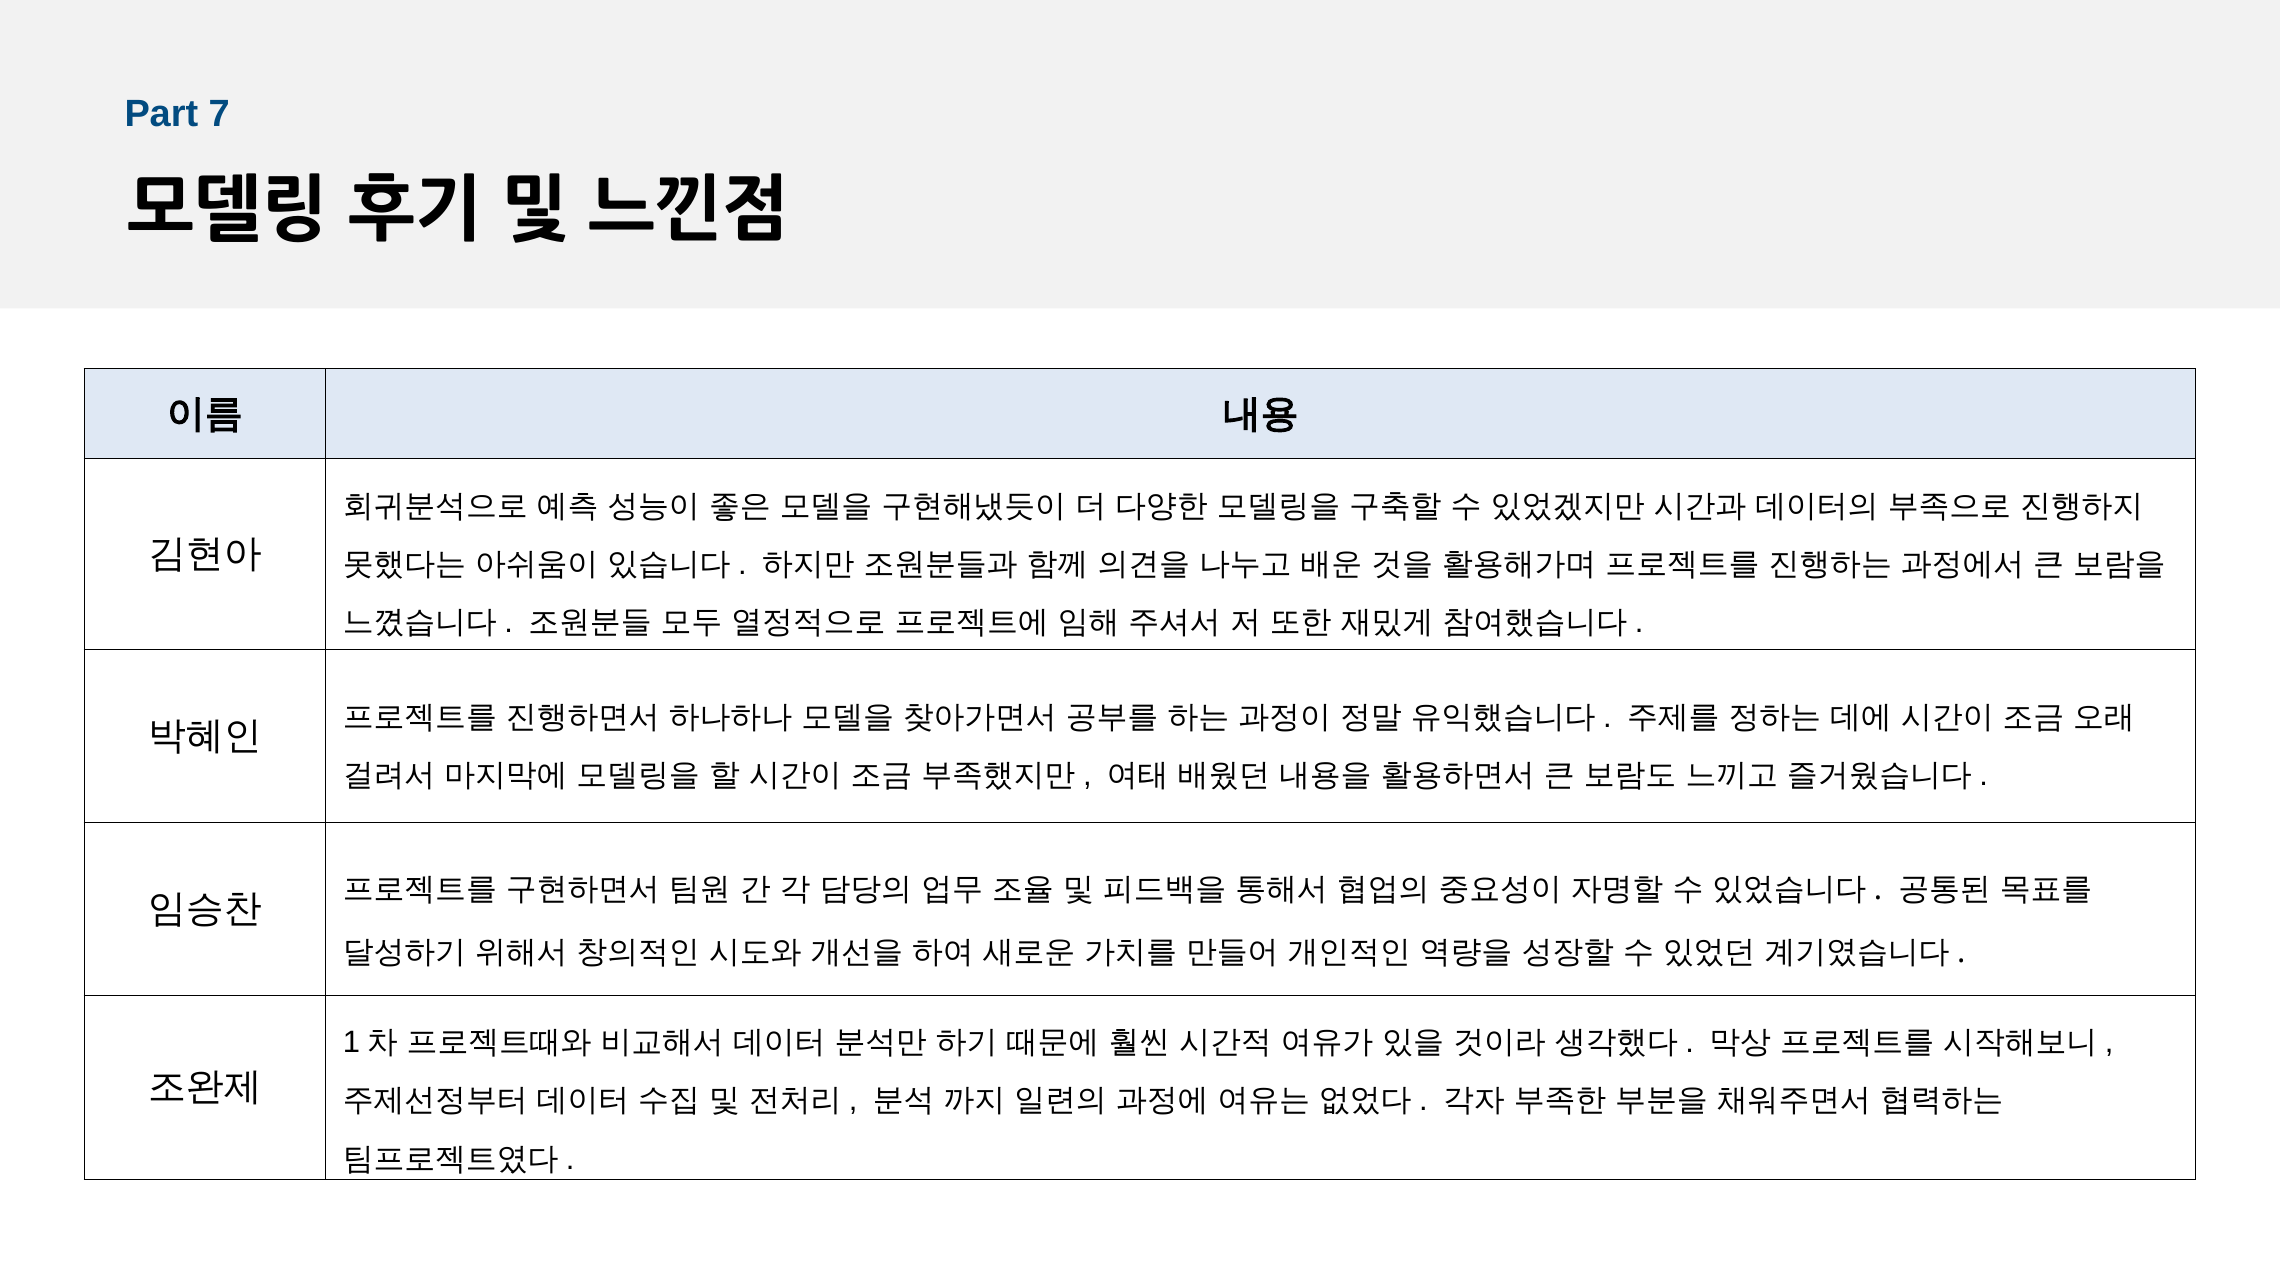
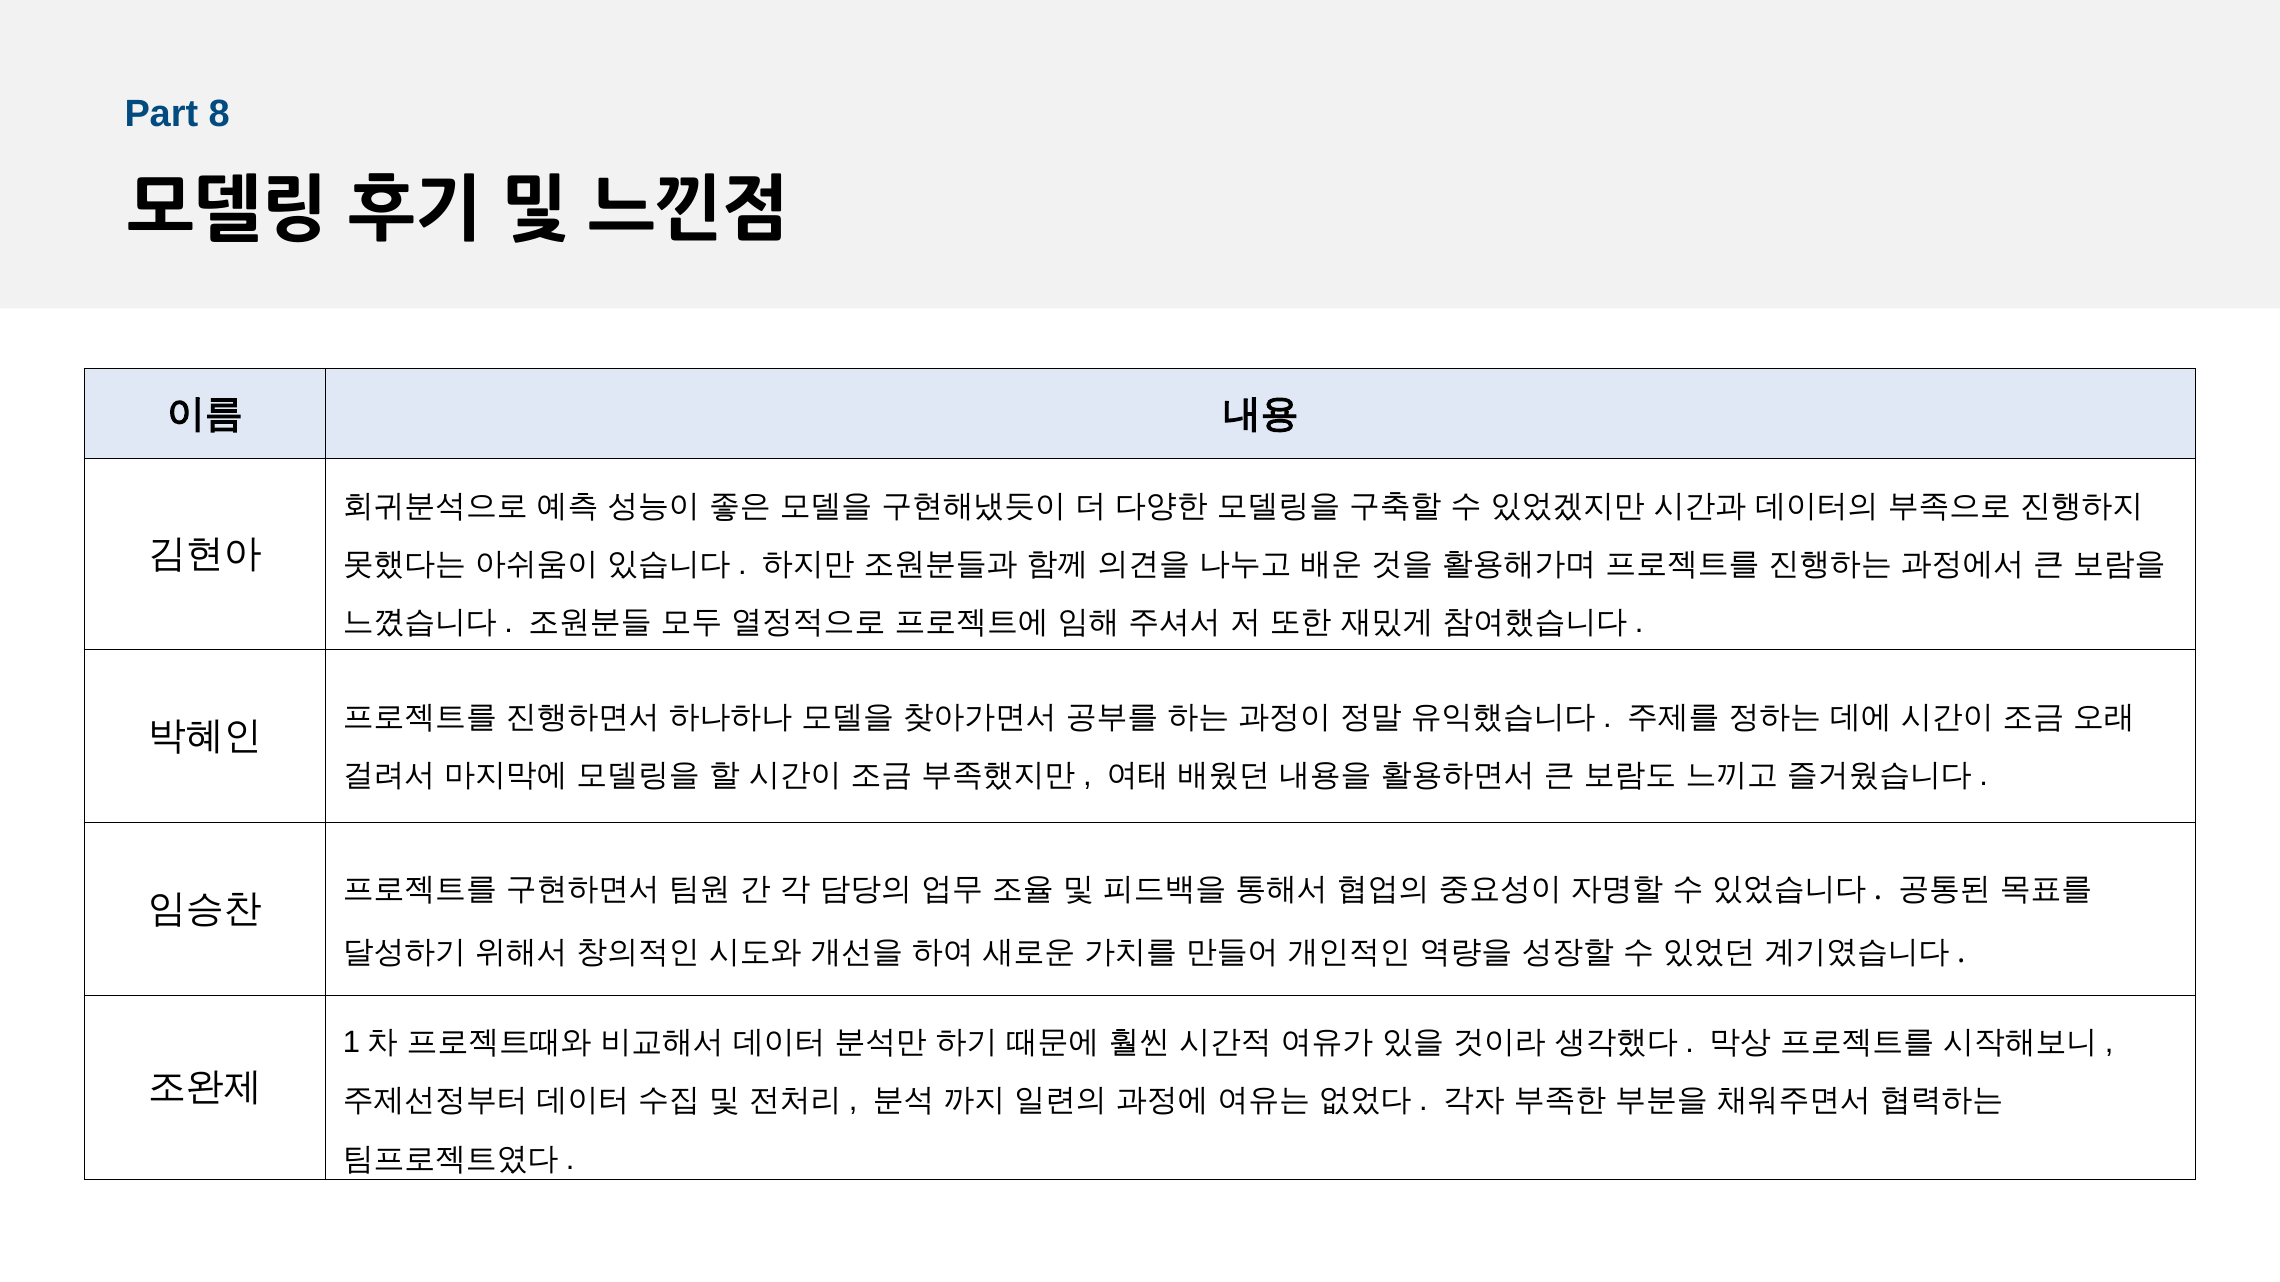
7: 7 -> 8
